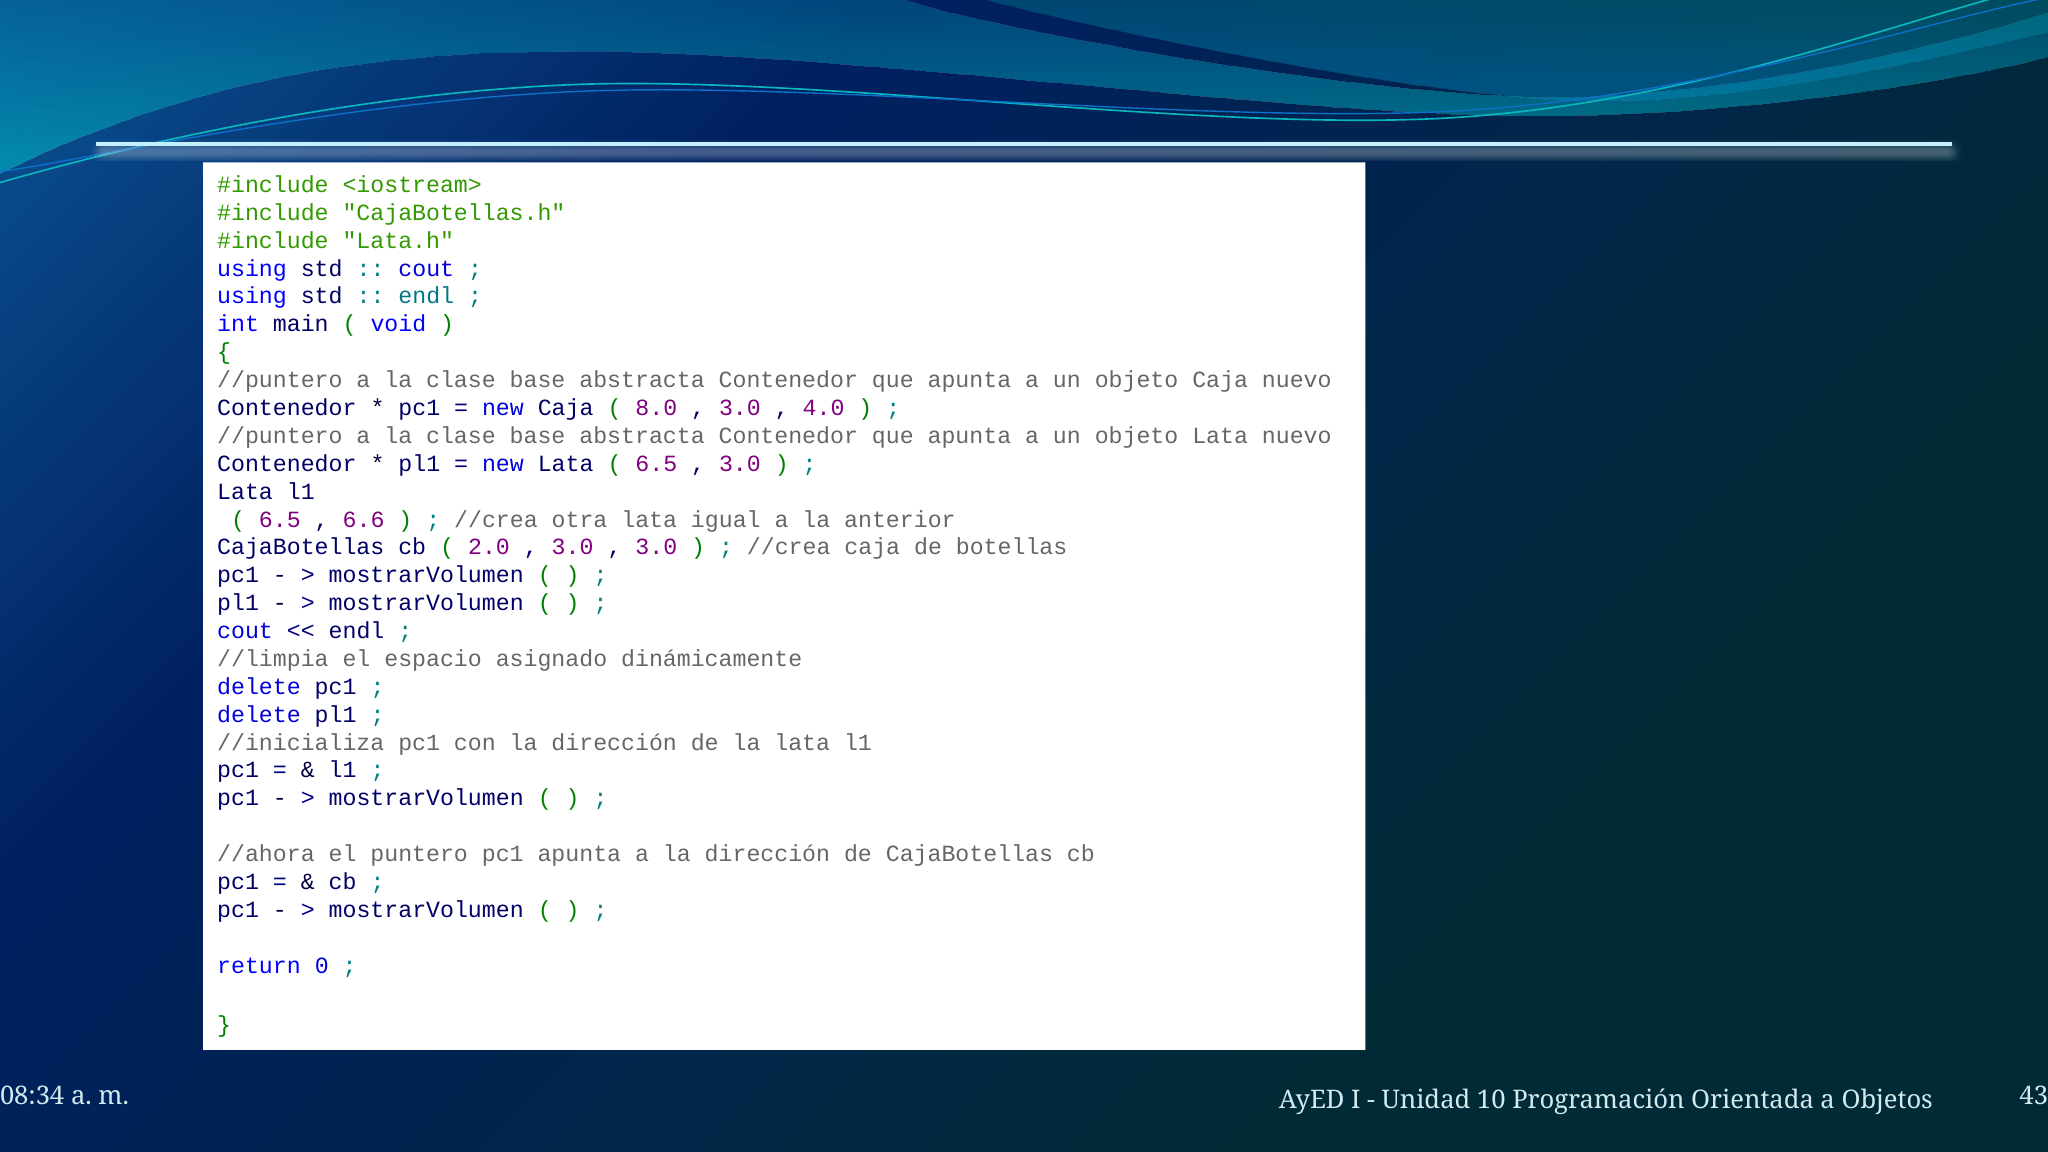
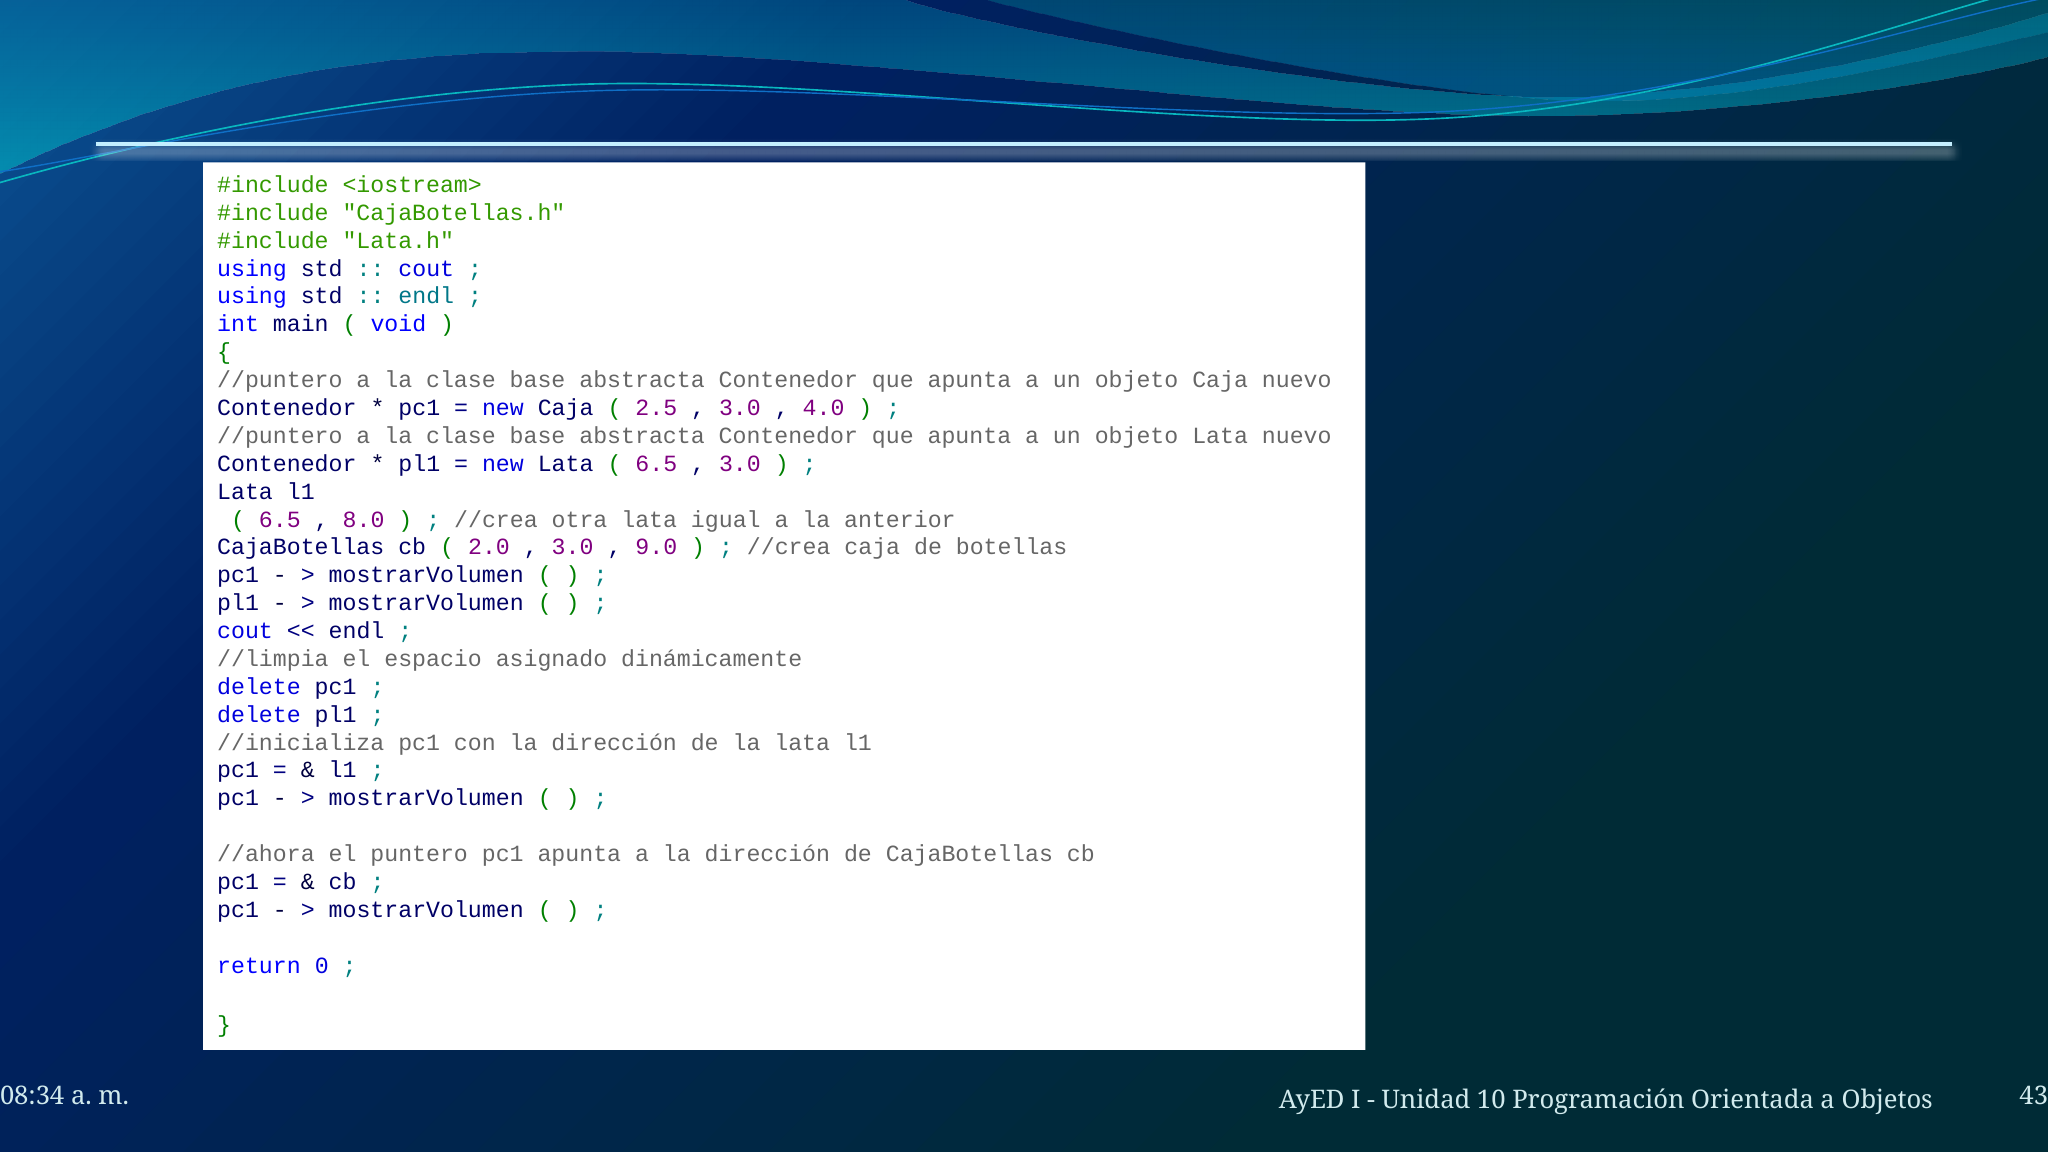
8.0: 8.0 -> 2.5
6.6: 6.6 -> 8.0
3.0 at (656, 547): 3.0 -> 9.0
